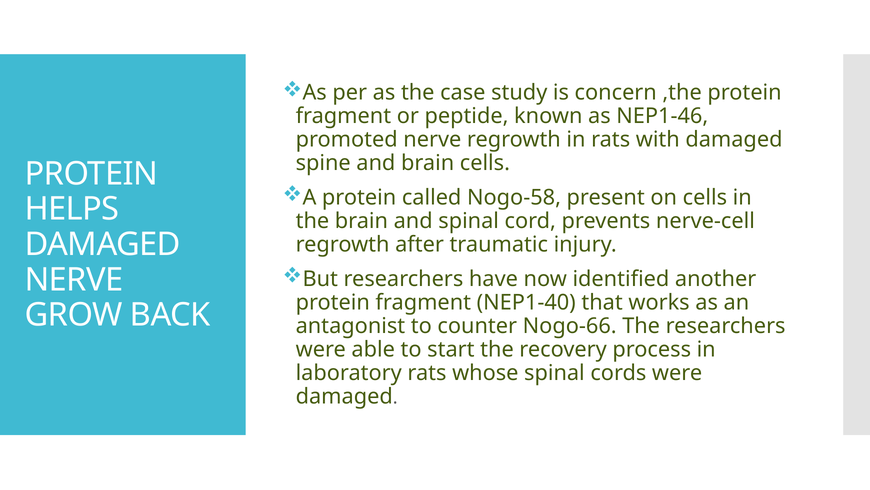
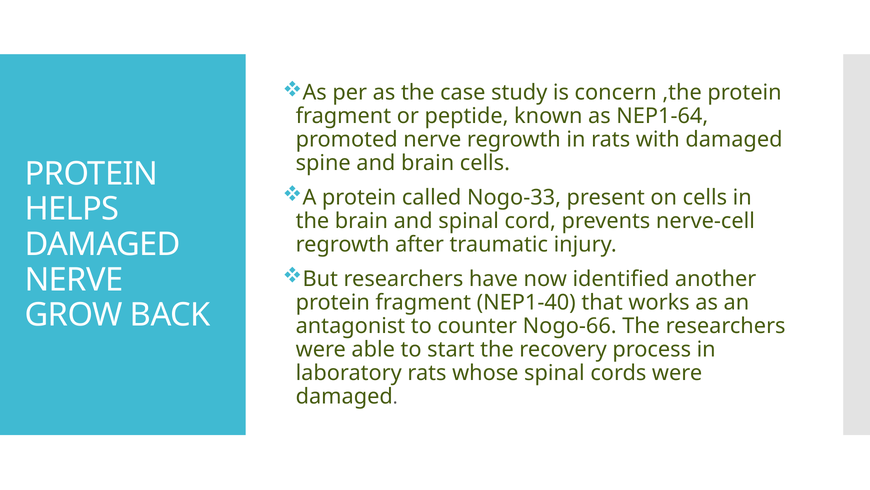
NEP1-46: NEP1-46 -> NEP1-64
Nogo-58: Nogo-58 -> Nogo-33
